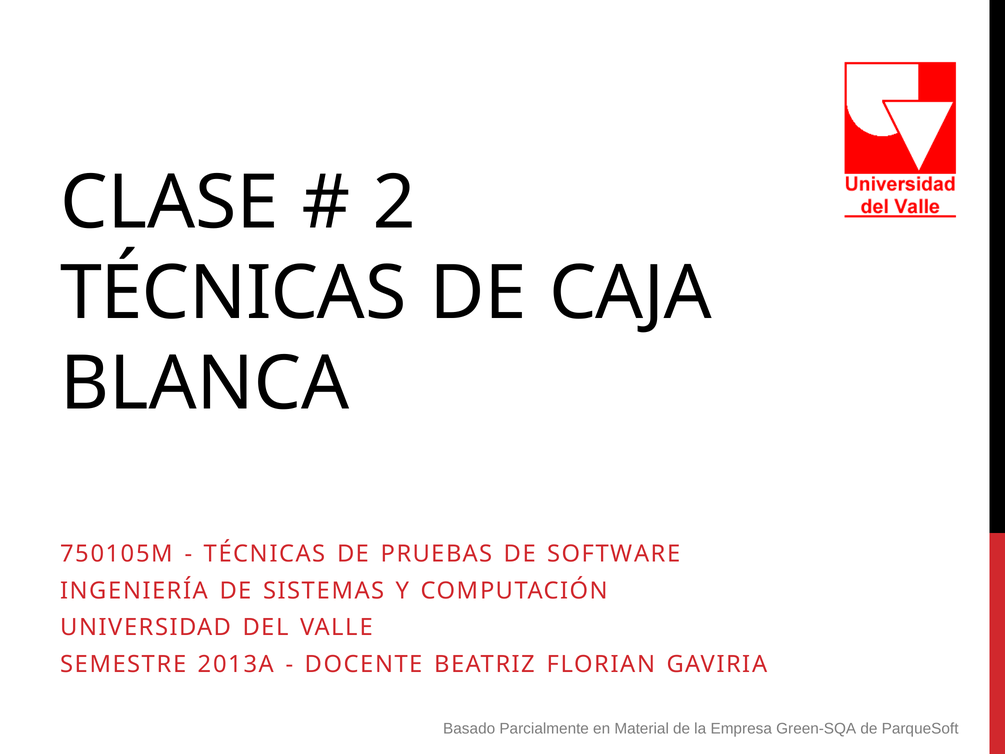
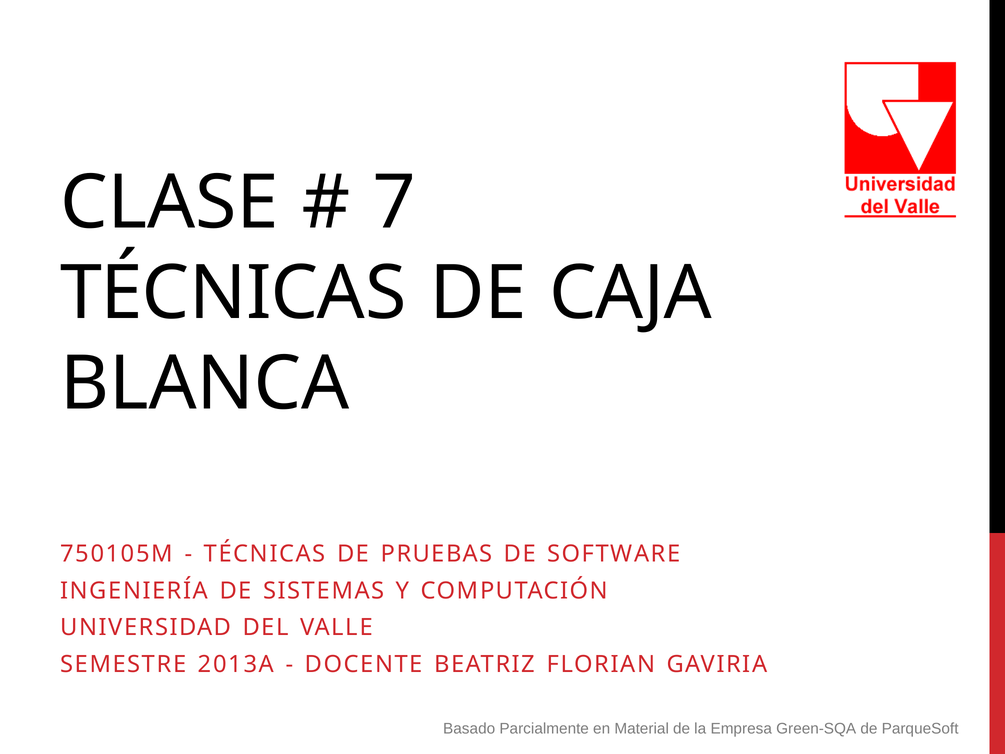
2: 2 -> 7
